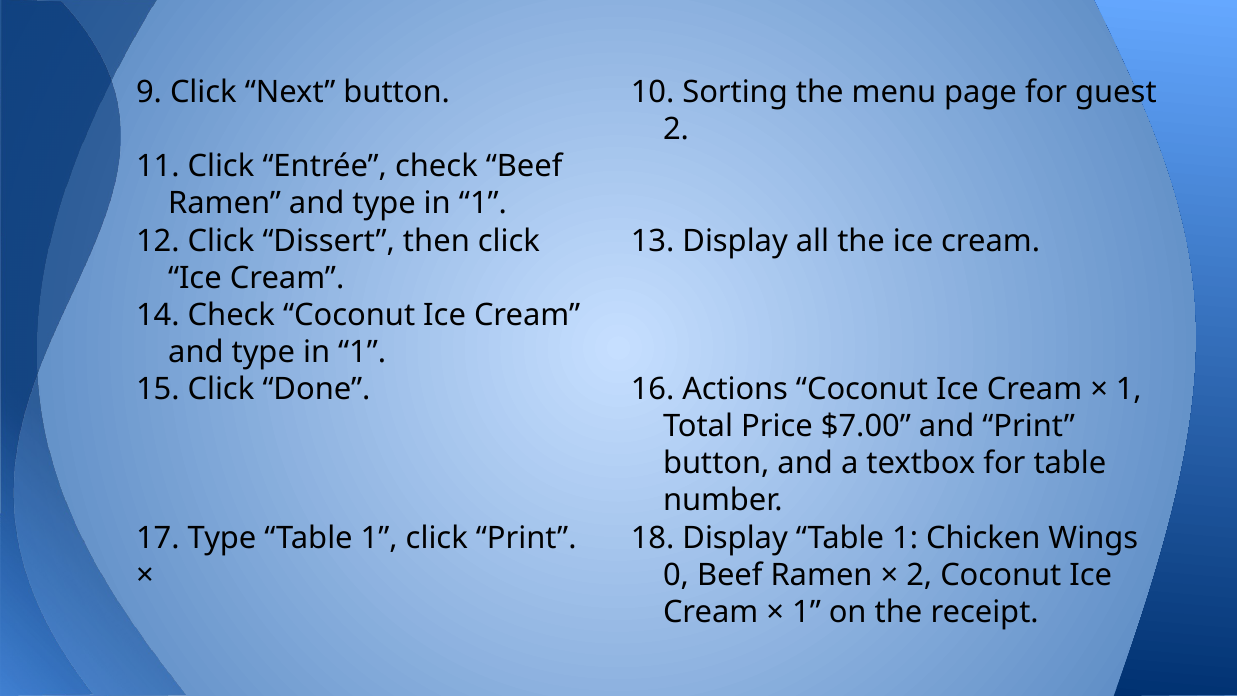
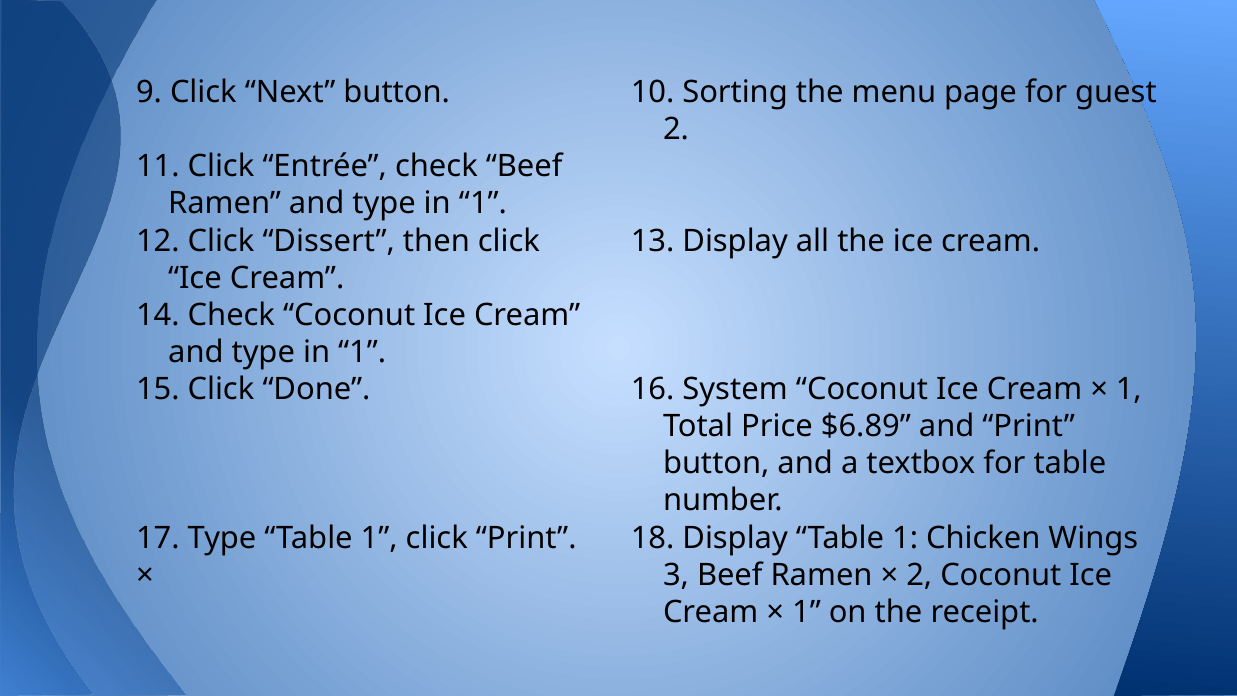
Actions: Actions -> System
$7.00: $7.00 -> $6.89
0: 0 -> 3
